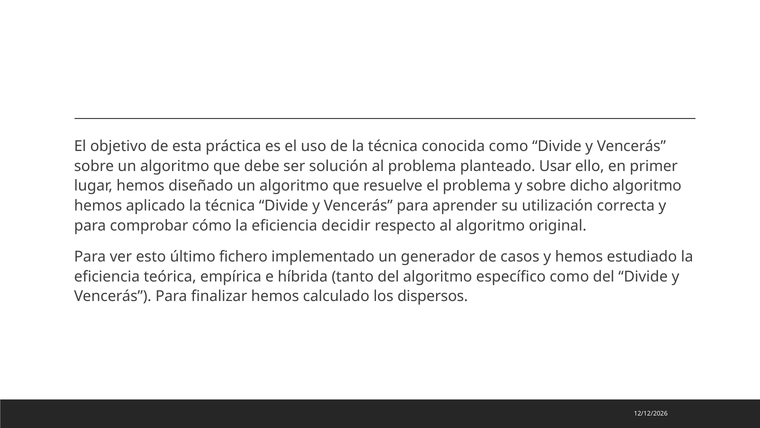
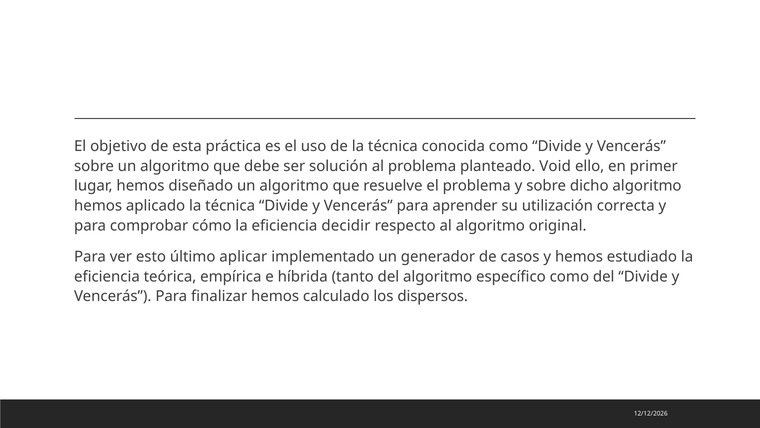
Usar: Usar -> Void
fichero: fichero -> aplicar
